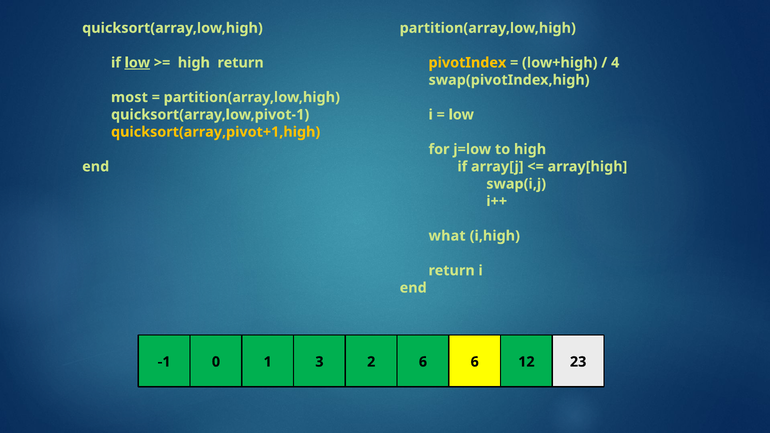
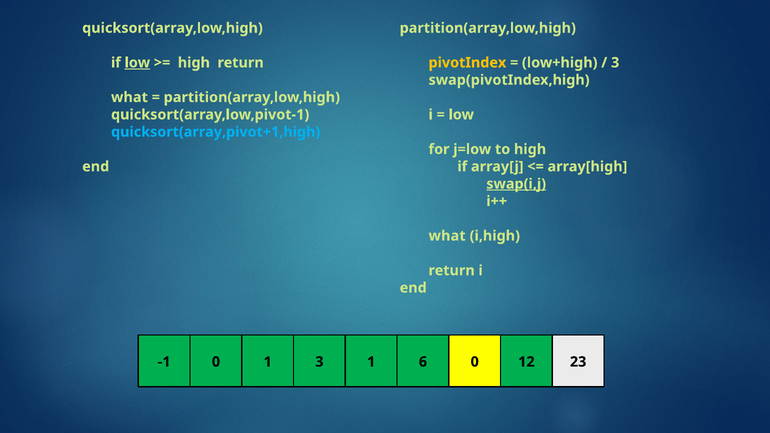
4 at (615, 63): 4 -> 3
most at (129, 97): most -> what
quicksort(array,pivot+1,high colour: yellow -> light blue
swap(i,j underline: none -> present
3 2: 2 -> 1
6 6: 6 -> 0
